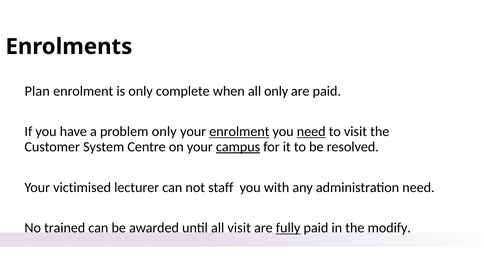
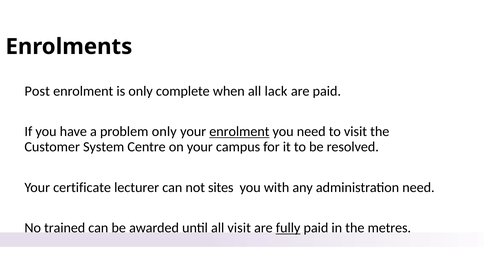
Plan: Plan -> Post
all only: only -> lack
need at (311, 132) underline: present -> none
campus underline: present -> none
victimised: victimised -> certificate
staff: staff -> sites
modify: modify -> metres
